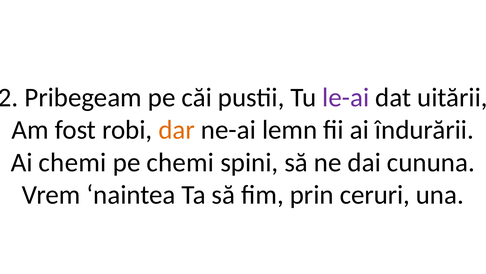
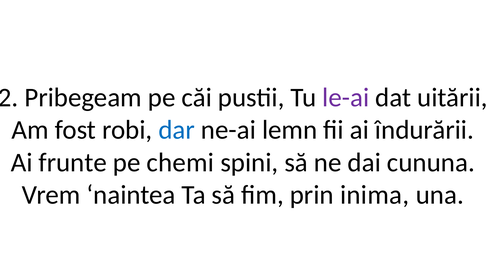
dar colour: orange -> blue
Ai chemi: chemi -> frunte
ceruri: ceruri -> inima
